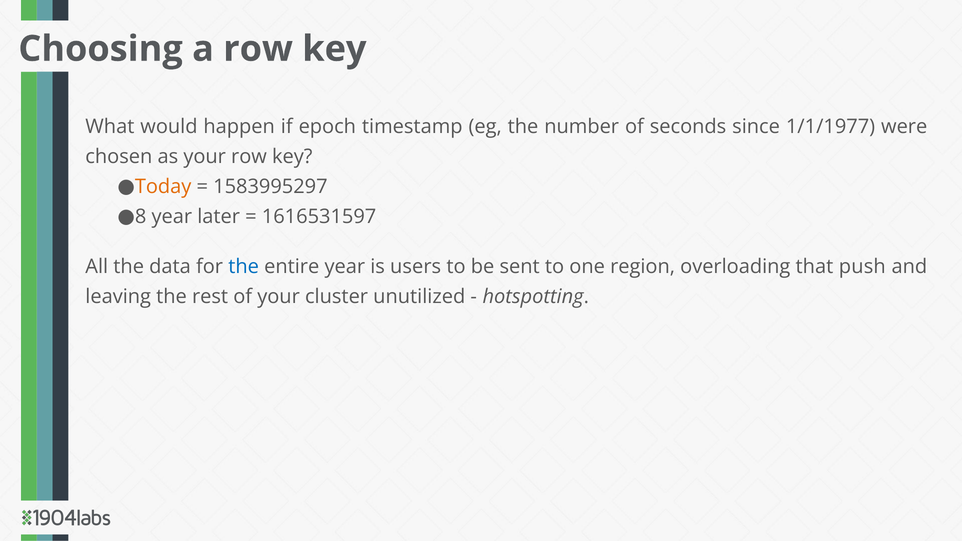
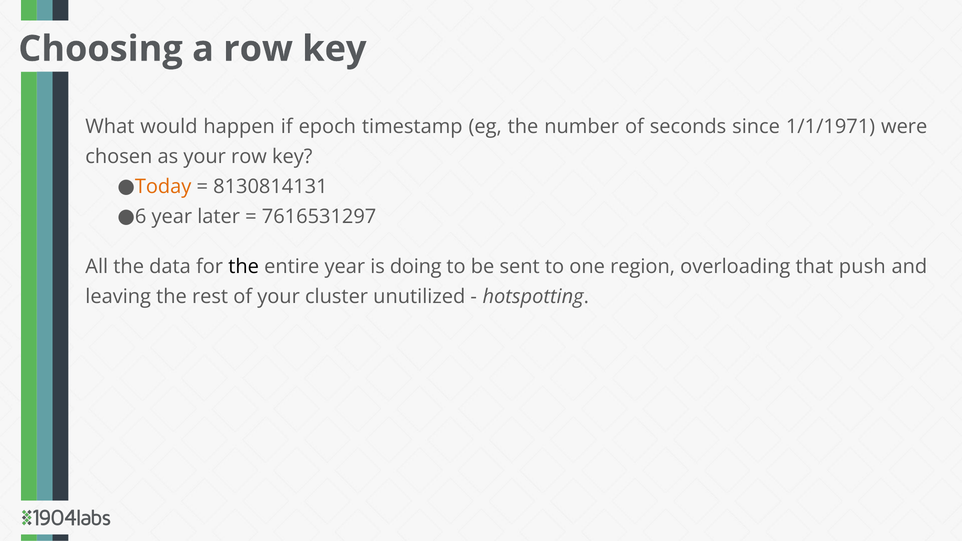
1/1/1977: 1/1/1977 -> 1/1/1971
1583995297: 1583995297 -> 8130814131
8: 8 -> 6
1616531597: 1616531597 -> 7616531297
the at (244, 267) colour: blue -> black
users: users -> doing
